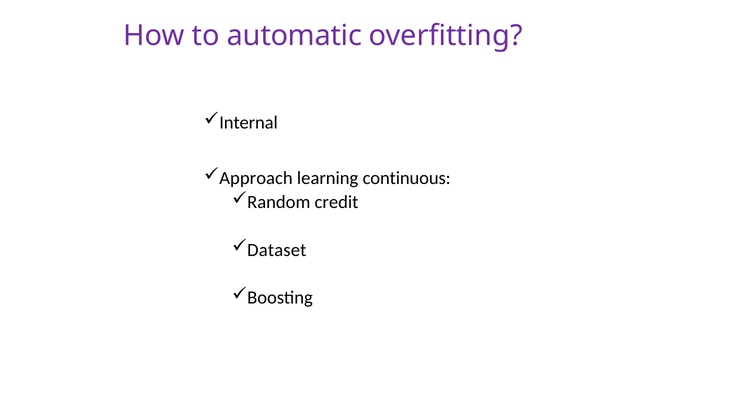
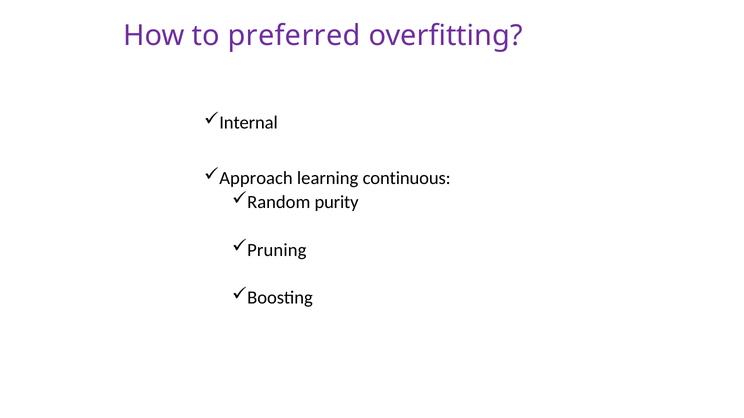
automatic: automatic -> preferred
credit: credit -> purity
Dataset: Dataset -> Pruning
